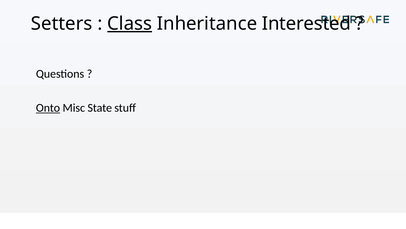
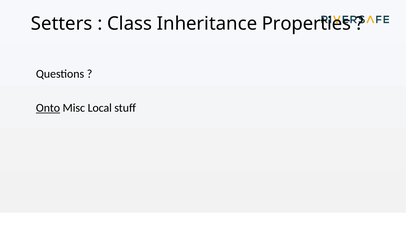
Class underline: present -> none
Interested: Interested -> Properties
State: State -> Local
